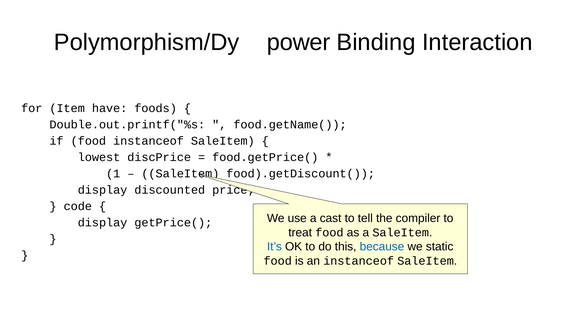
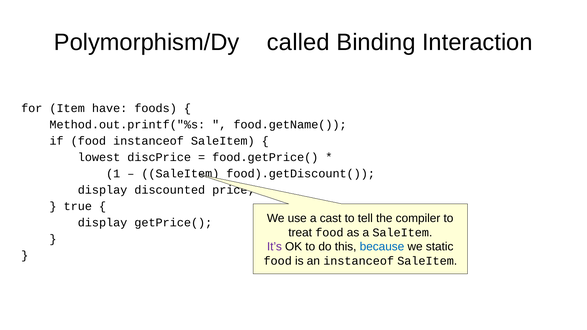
power: power -> called
Double.out.printf("%s: Double.out.printf("%s -> Method.out.printf("%s
code: code -> true
It’s colour: blue -> purple
